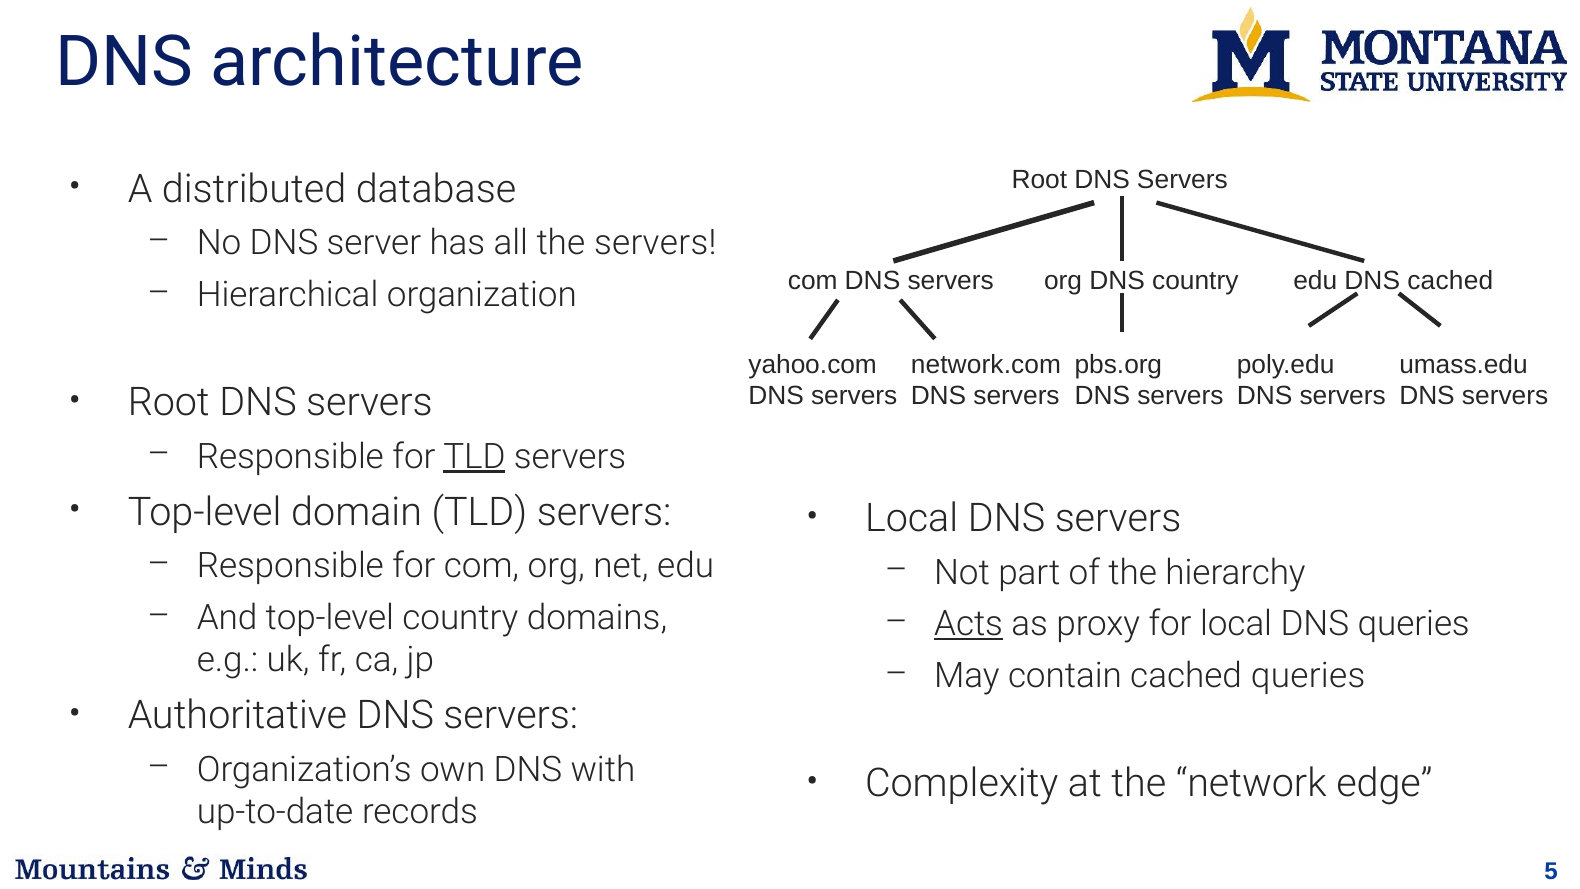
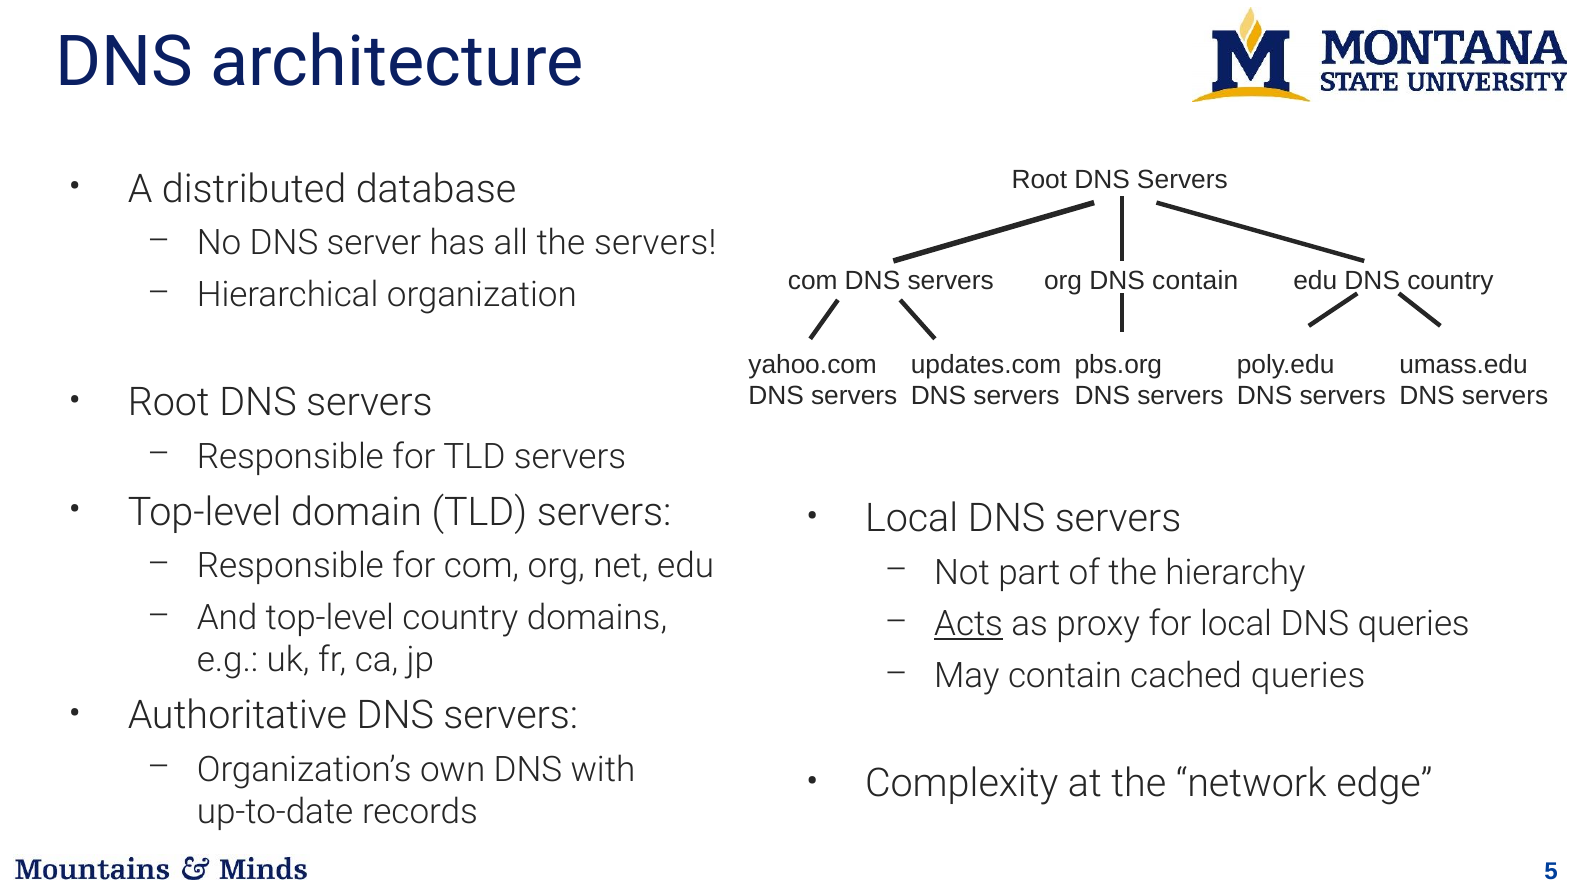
DNS country: country -> contain
DNS cached: cached -> country
network.com: network.com -> updates.com
TLD at (474, 456) underline: present -> none
